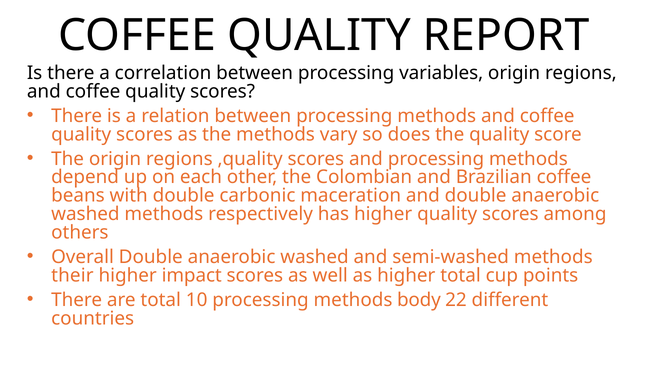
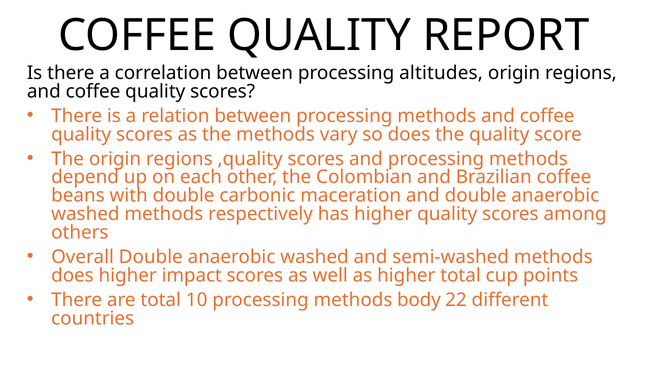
variables: variables -> altitudes
their at (72, 275): their -> does
